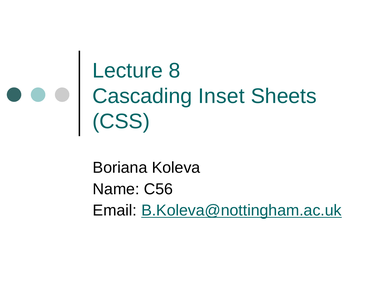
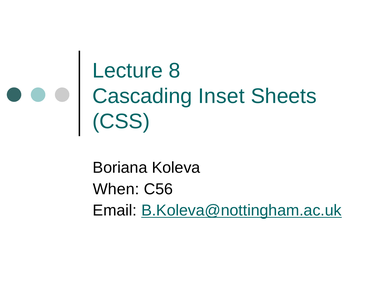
Name: Name -> When
